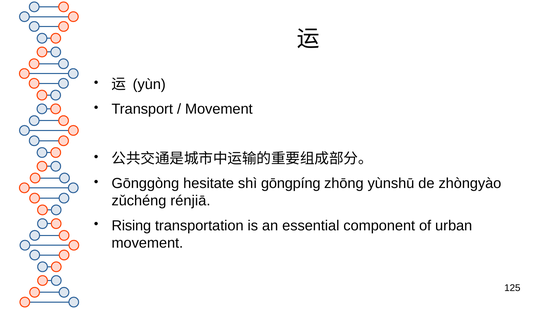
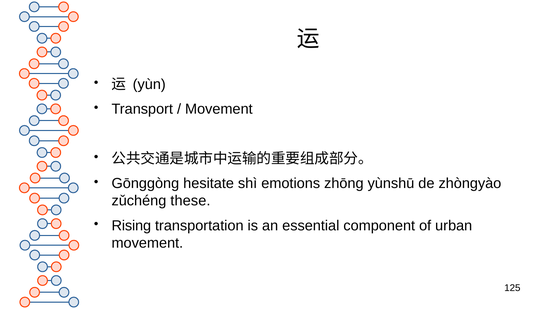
gōngpíng: gōngpíng -> emotions
rénjiā: rénjiā -> these
